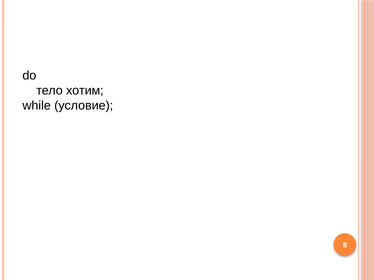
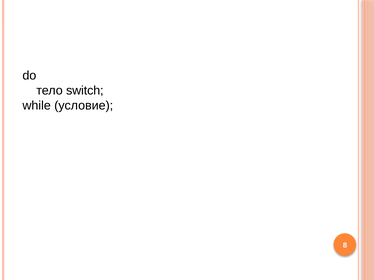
хотим: хотим -> switch
